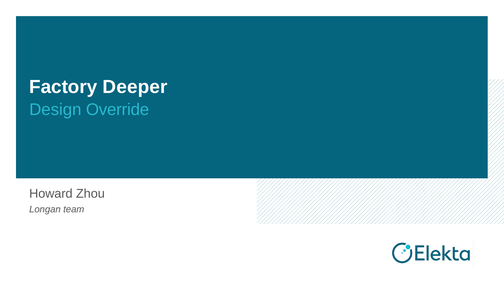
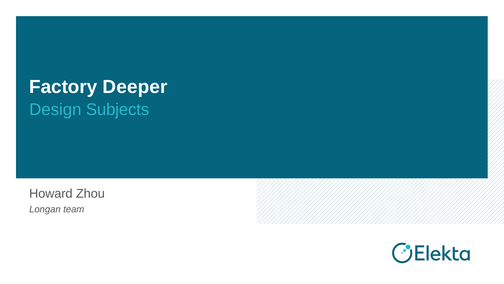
Override: Override -> Subjects
